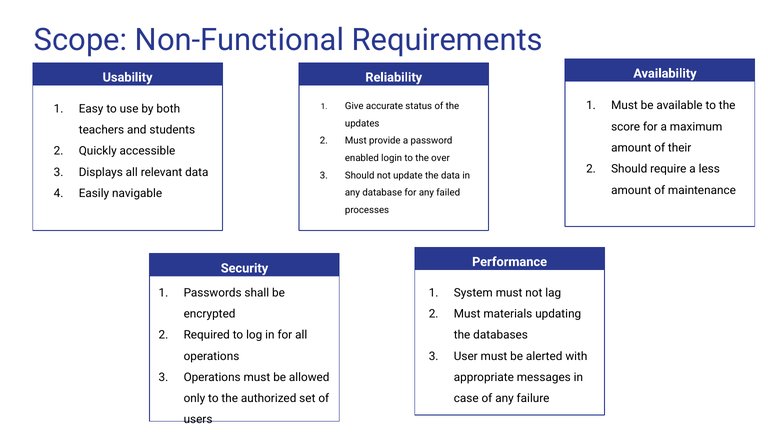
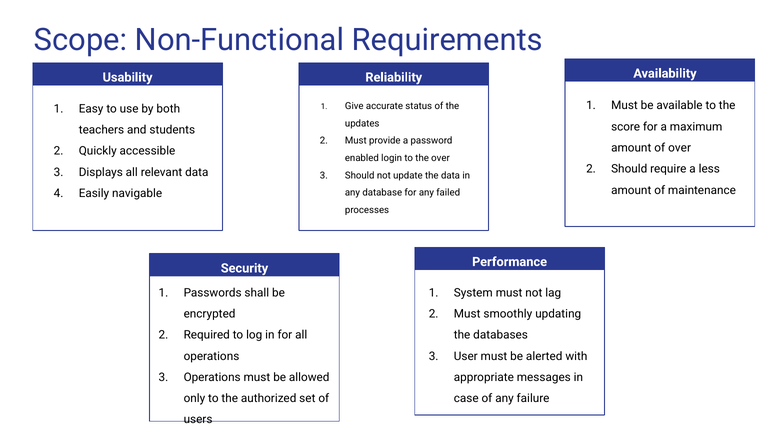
of their: their -> over
materials: materials -> smoothly
